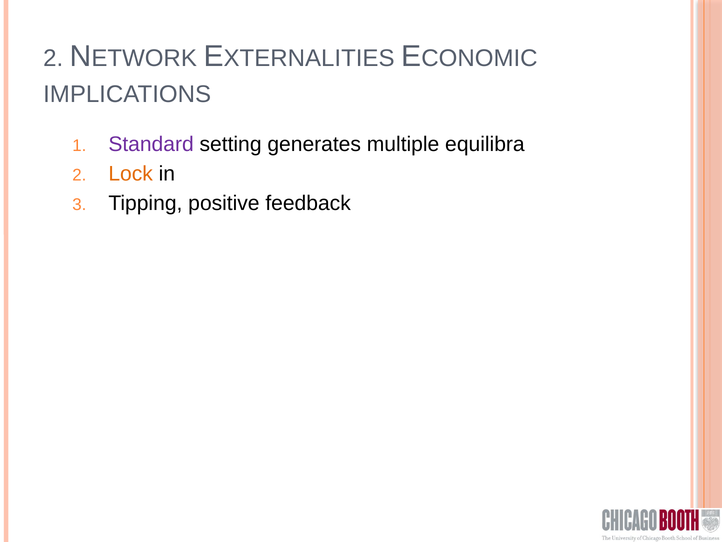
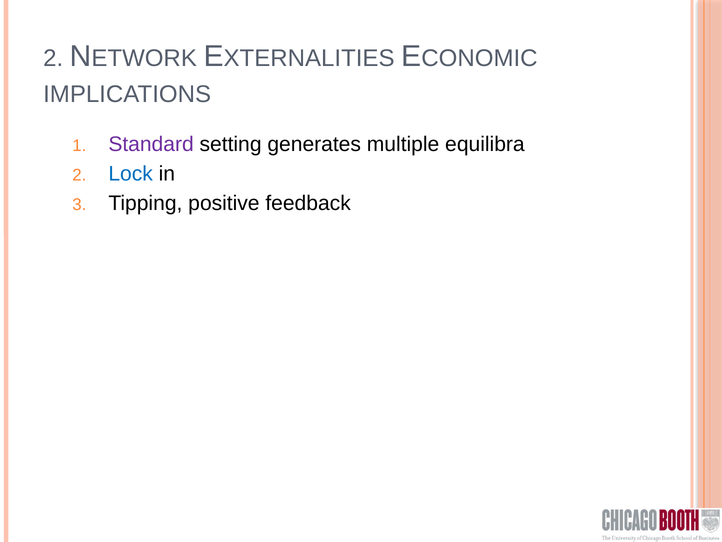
Lock colour: orange -> blue
